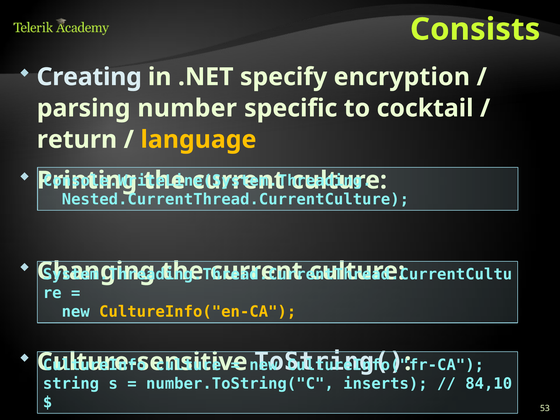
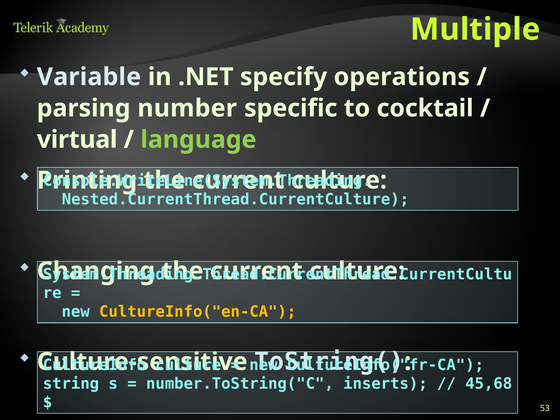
Consists: Consists -> Multiple
Creating: Creating -> Variable
encryption: encryption -> operations
return: return -> virtual
language colour: yellow -> light green
84,10: 84,10 -> 45,68
